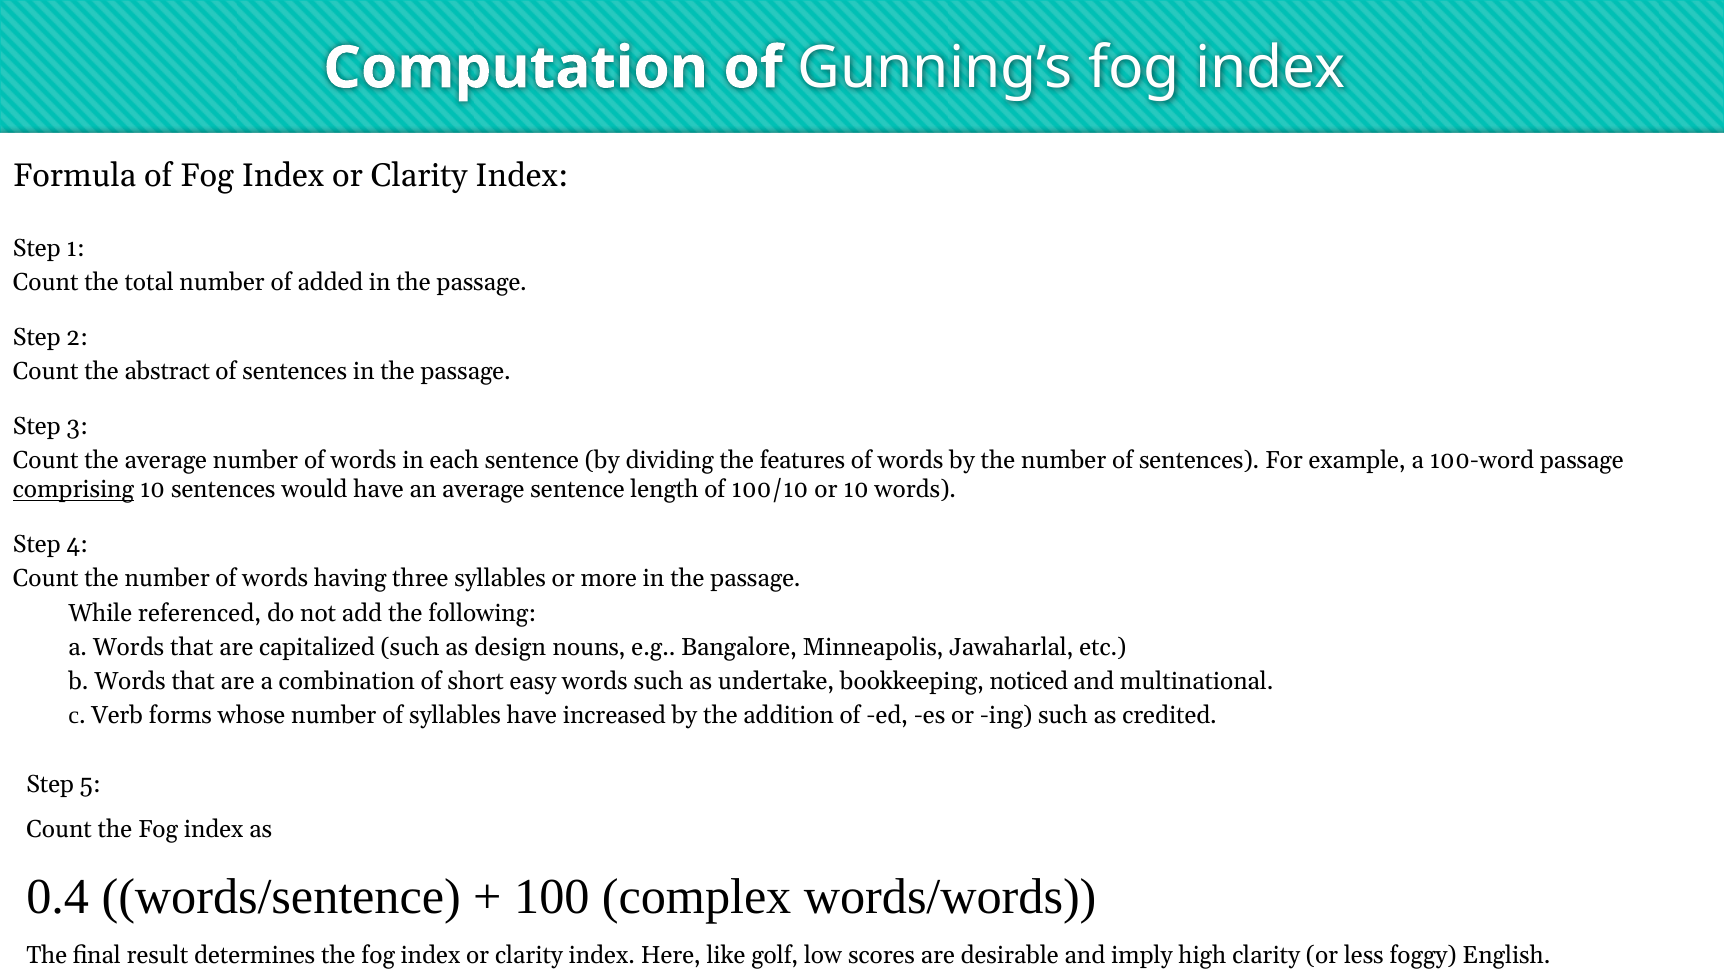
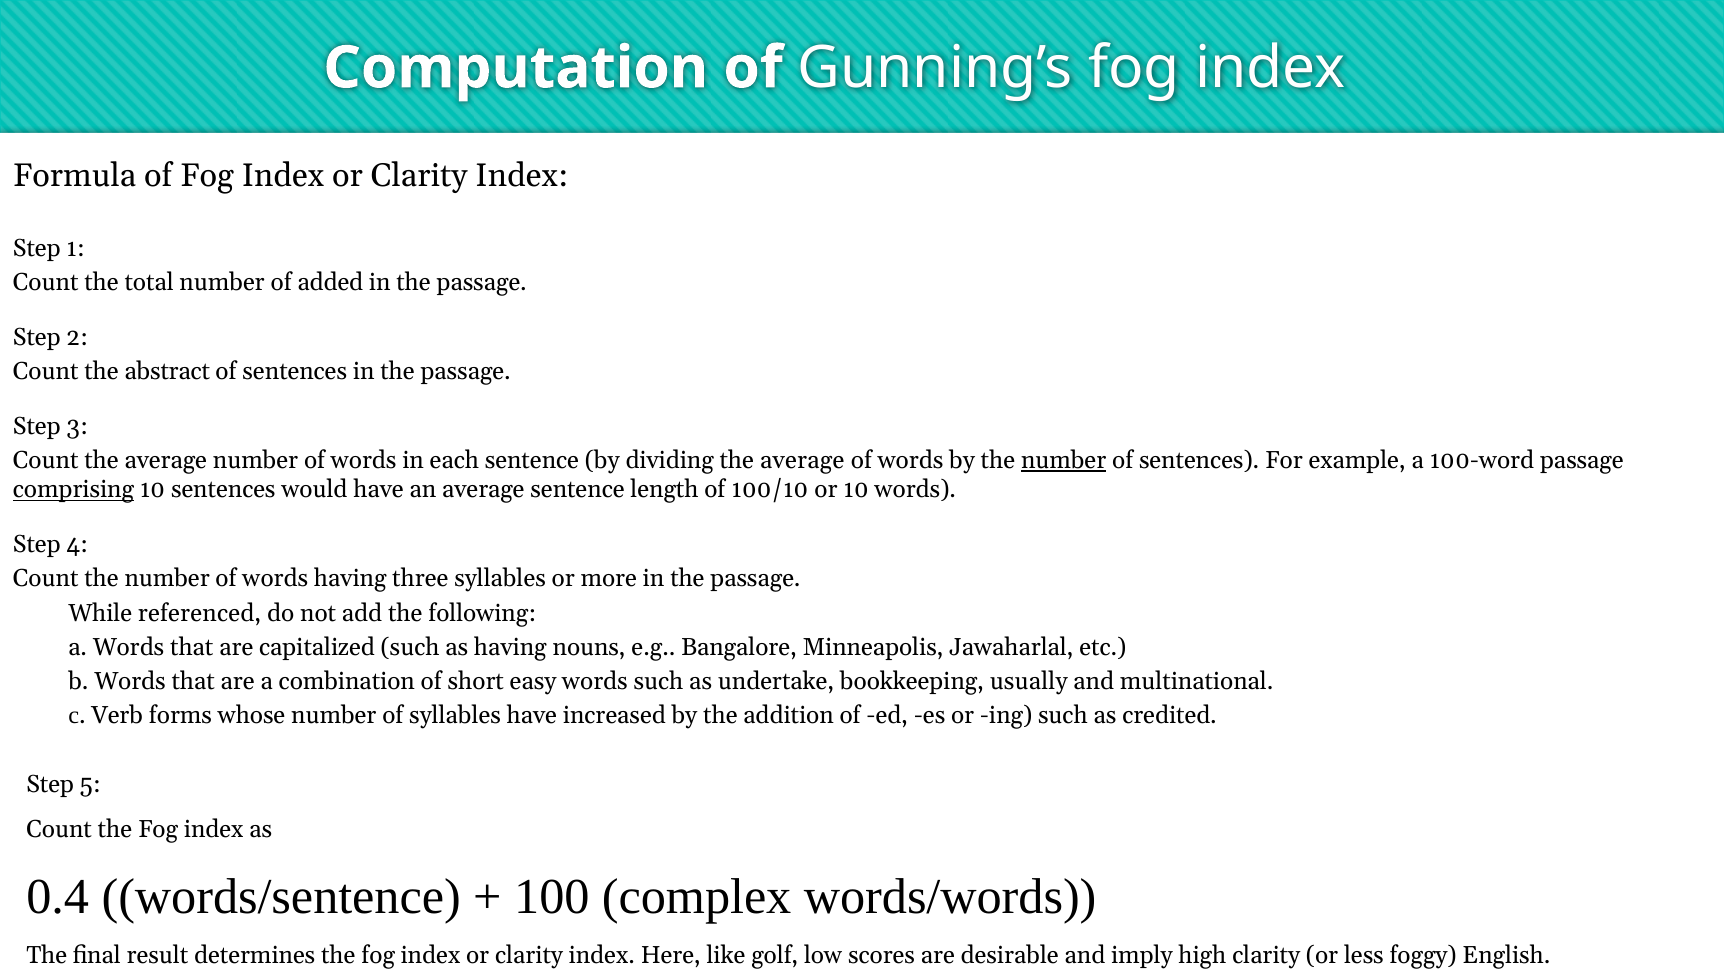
dividing the features: features -> average
number at (1064, 460) underline: none -> present
as design: design -> having
noticed: noticed -> usually
